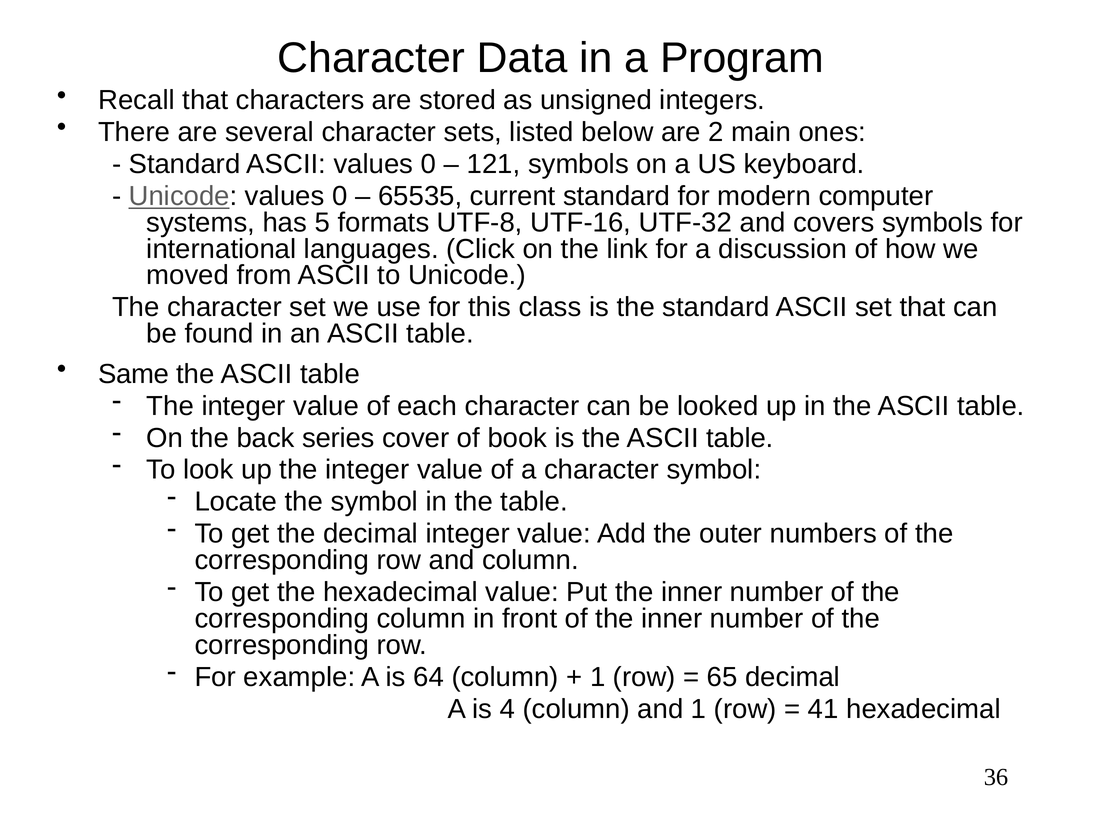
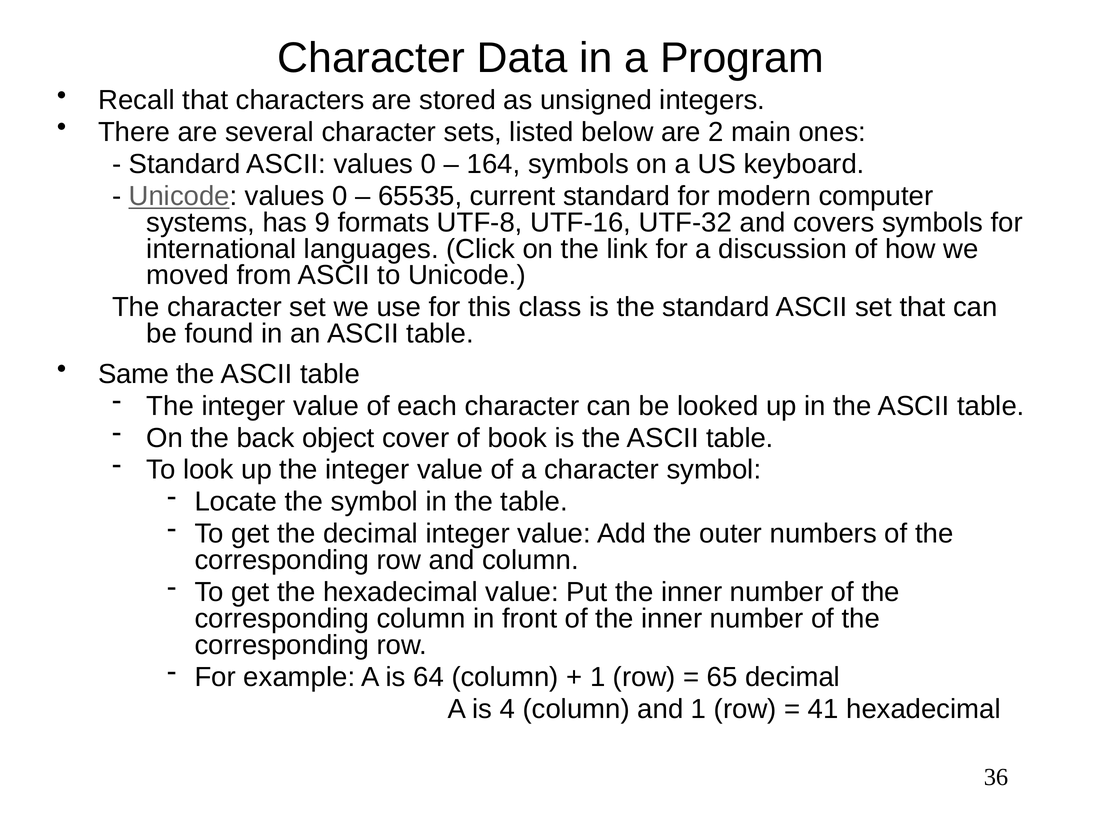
121: 121 -> 164
5: 5 -> 9
series: series -> object
